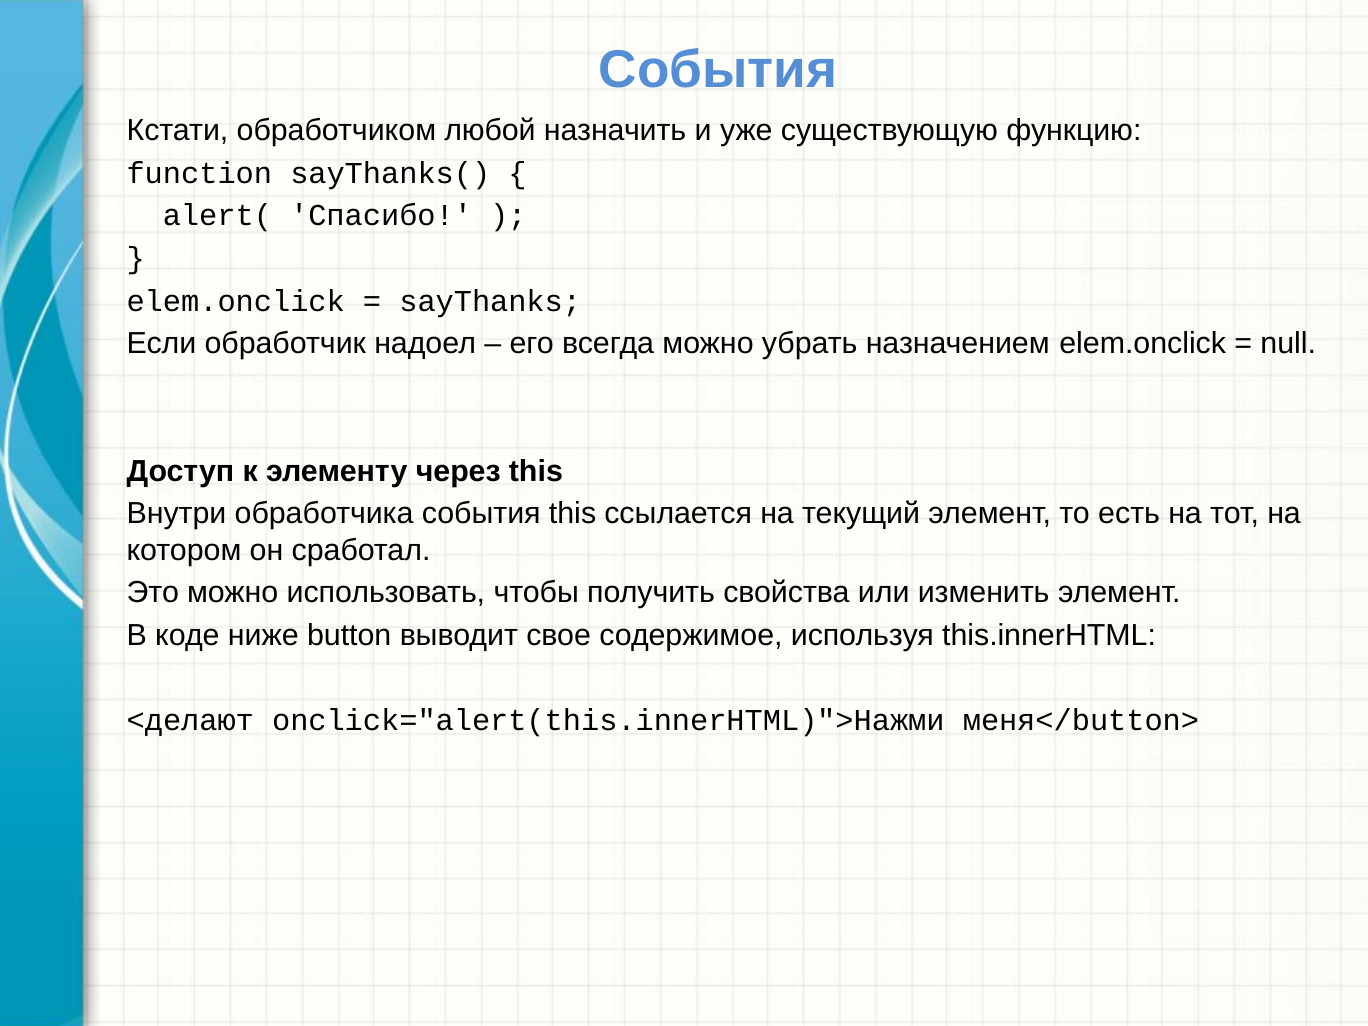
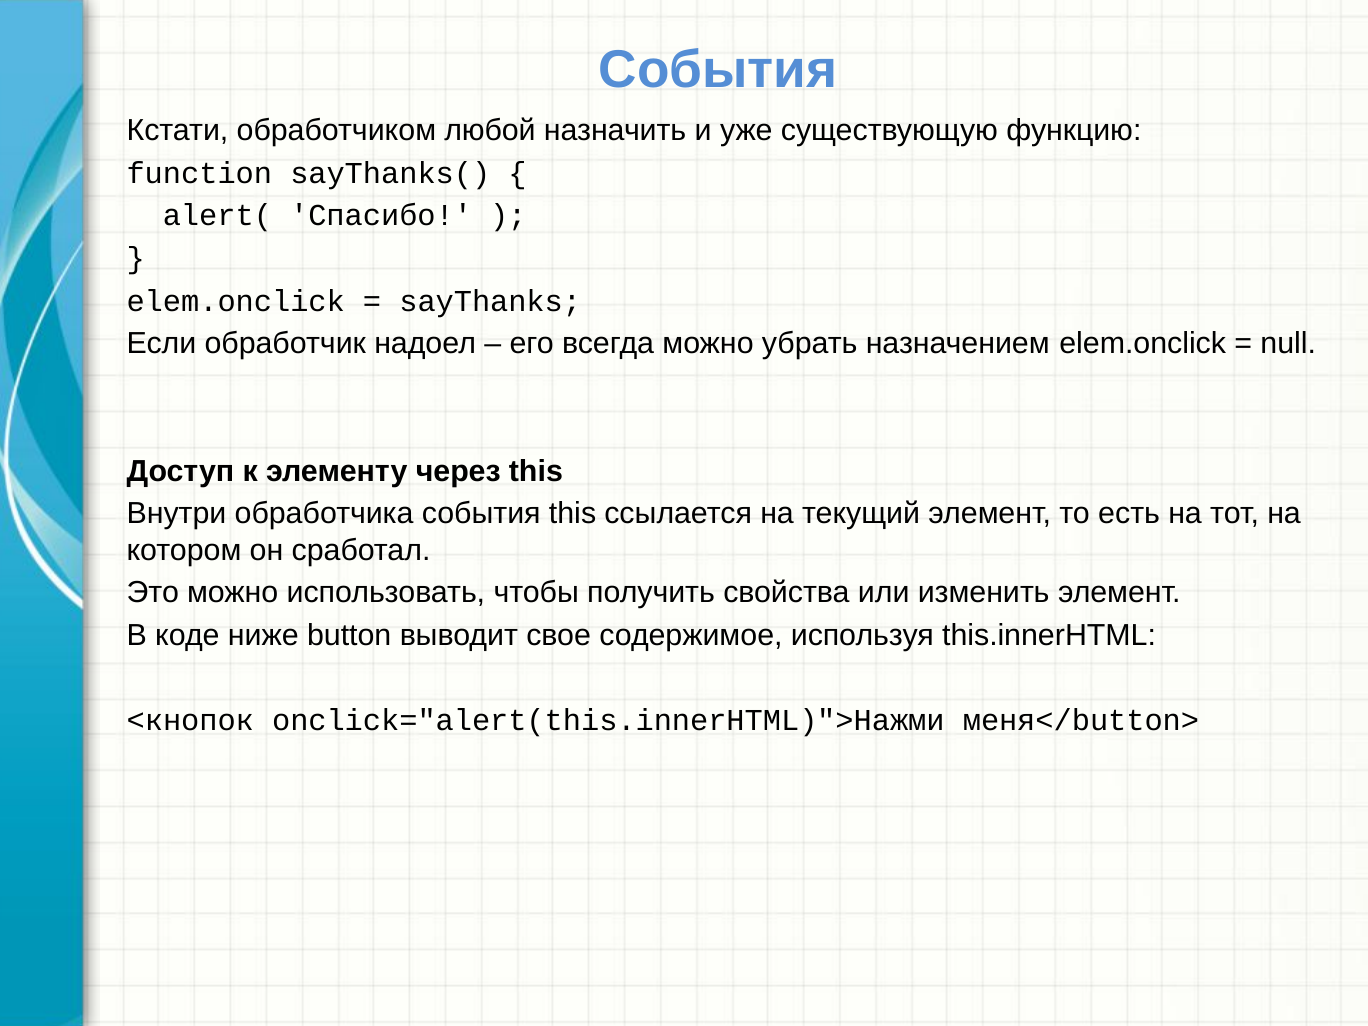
<делают: <делают -> <кнопок
